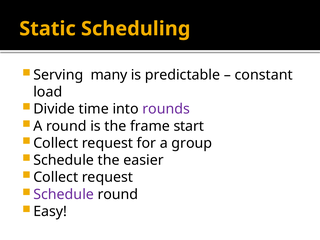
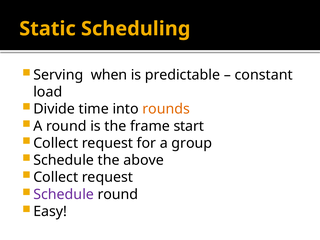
many: many -> when
rounds colour: purple -> orange
easier: easier -> above
